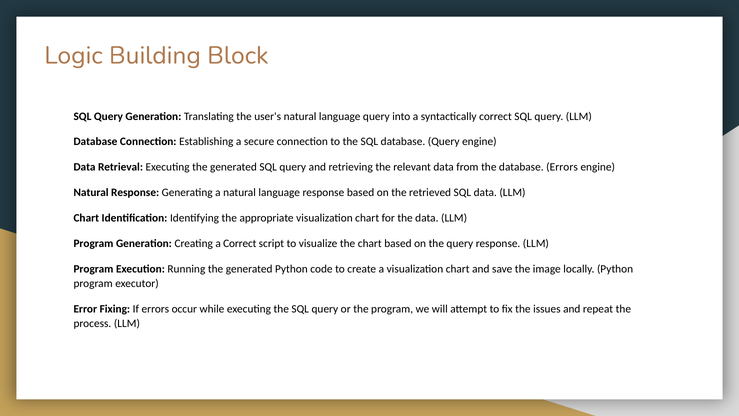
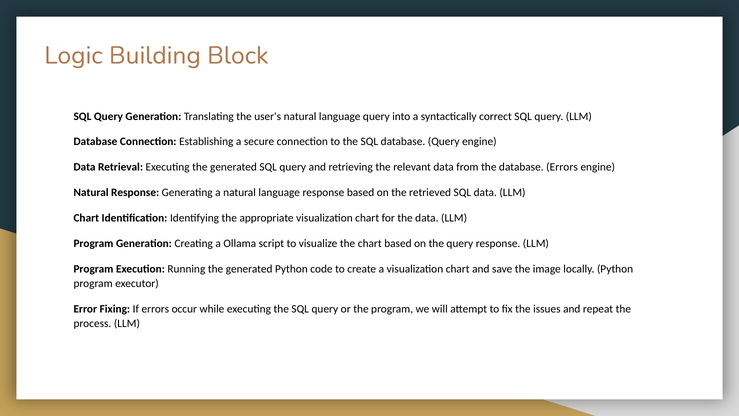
a Correct: Correct -> Ollama
